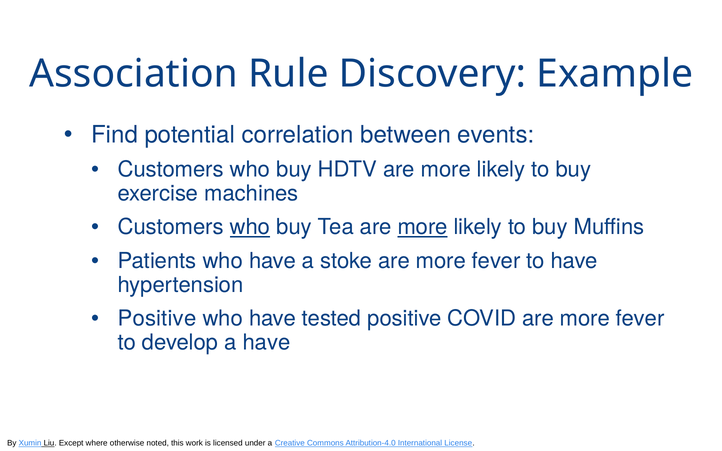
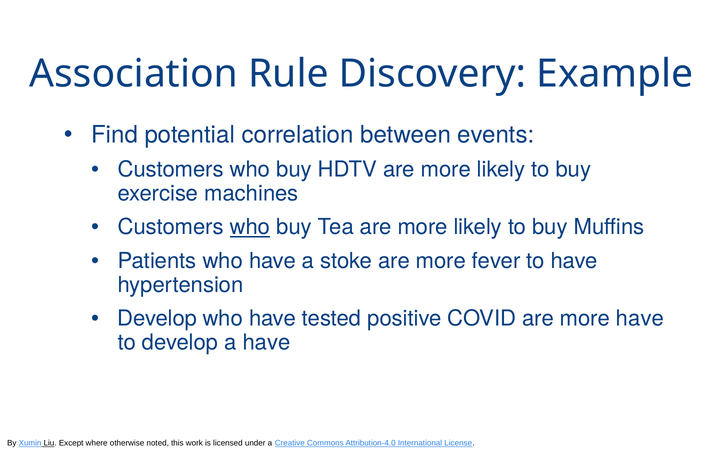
more at (423, 227) underline: present -> none
Positive at (157, 319): Positive -> Develop
COVID are more fever: fever -> have
